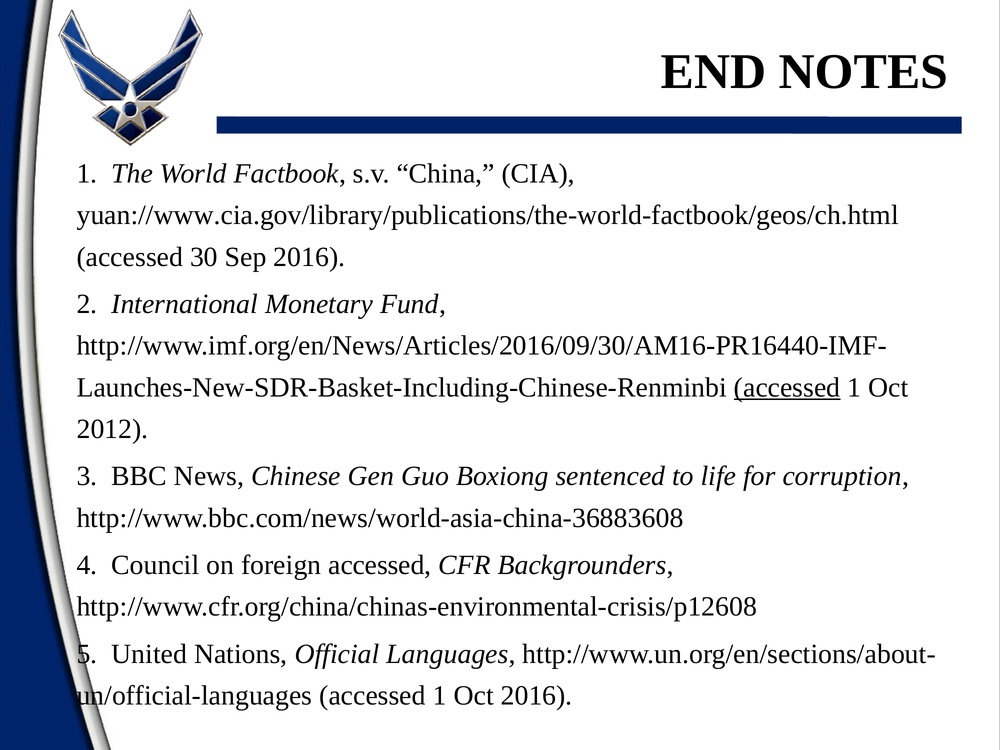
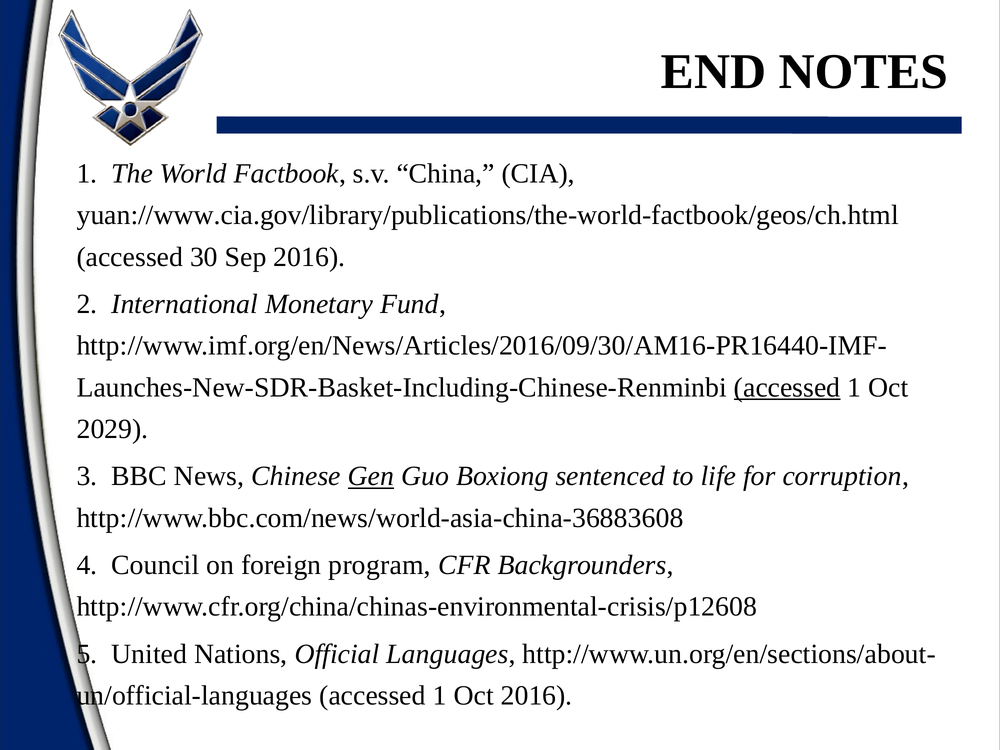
2012: 2012 -> 2029
Gen underline: none -> present
foreign accessed: accessed -> program
